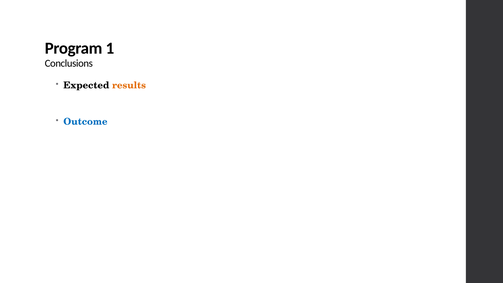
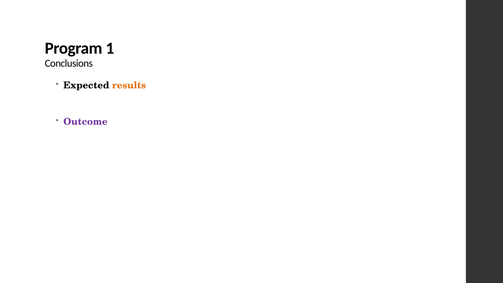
Outcome colour: blue -> purple
